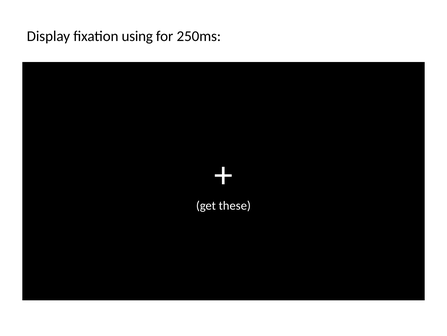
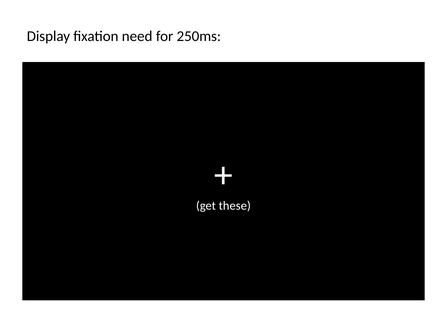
using: using -> need
